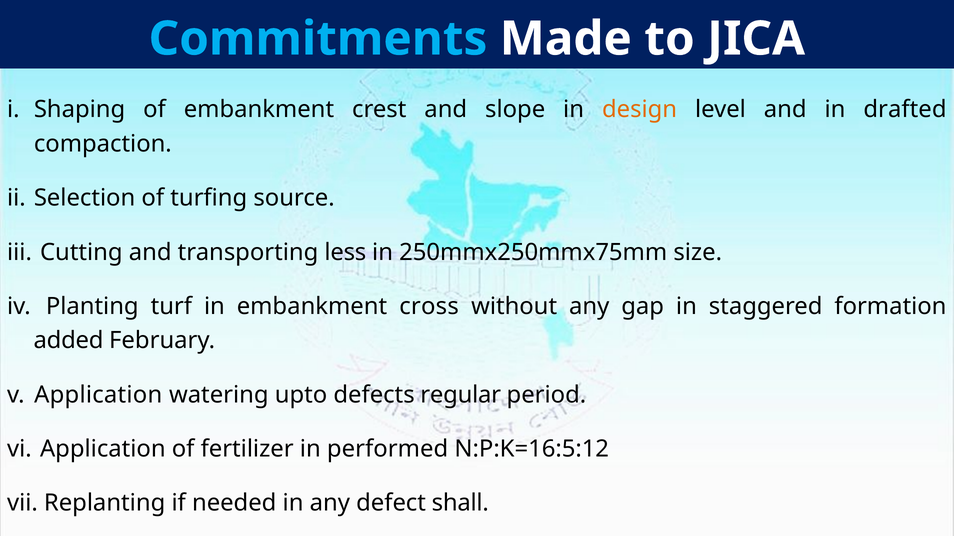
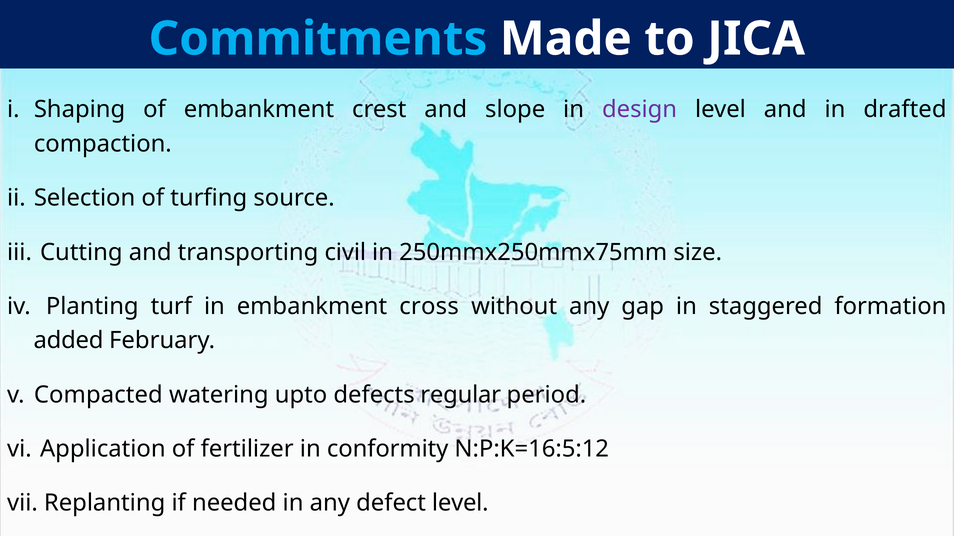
design colour: orange -> purple
less: less -> civil
Application at (98, 395): Application -> Compacted
performed: performed -> conformity
defect shall: shall -> level
